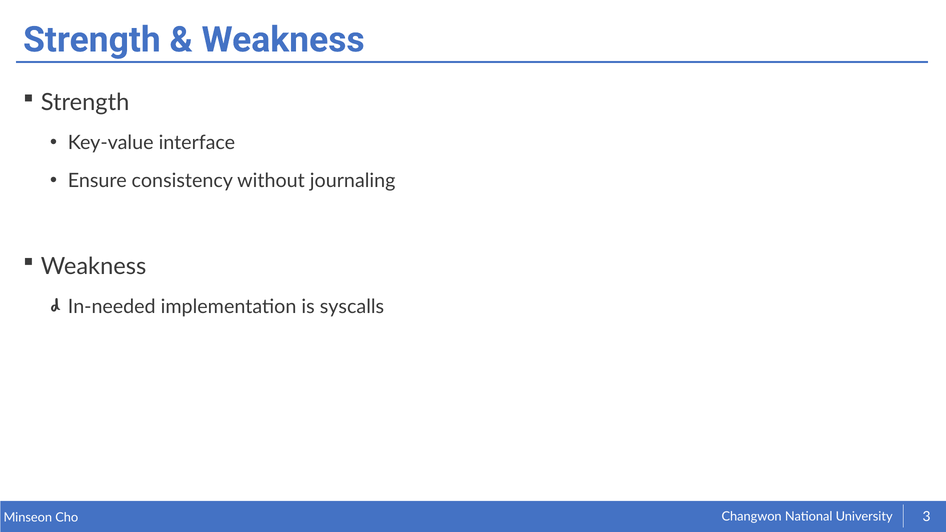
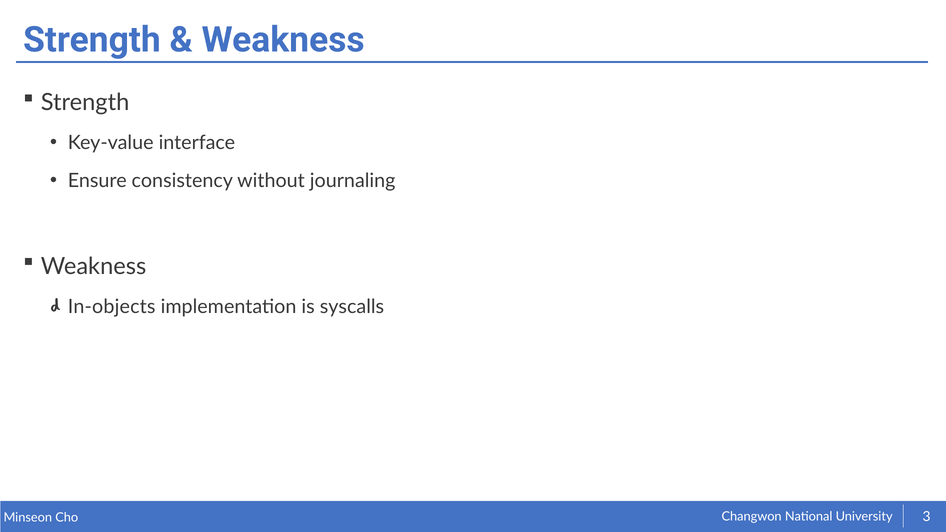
In-needed: In-needed -> In-objects
